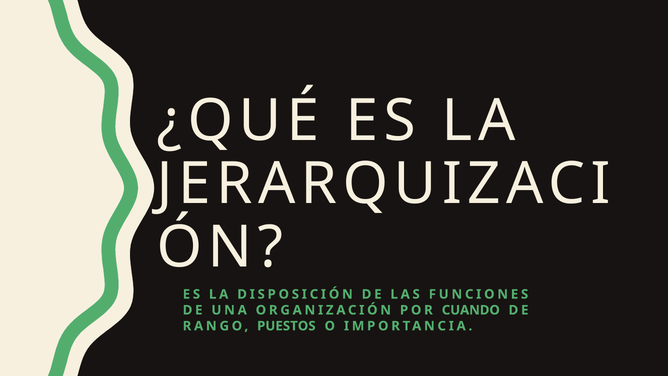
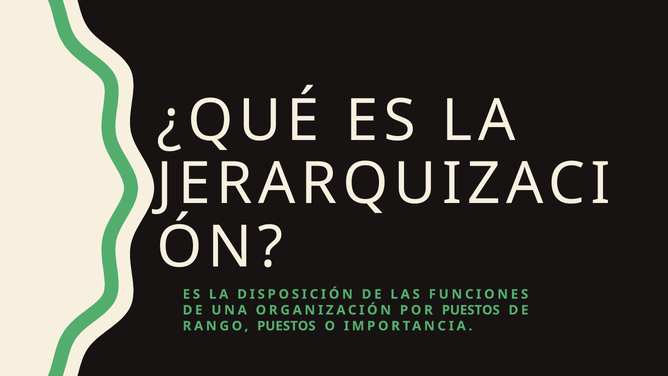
POR CUANDO: CUANDO -> PUESTOS
